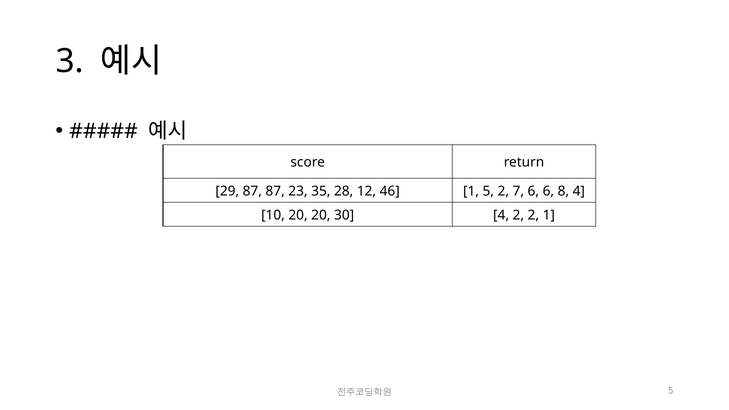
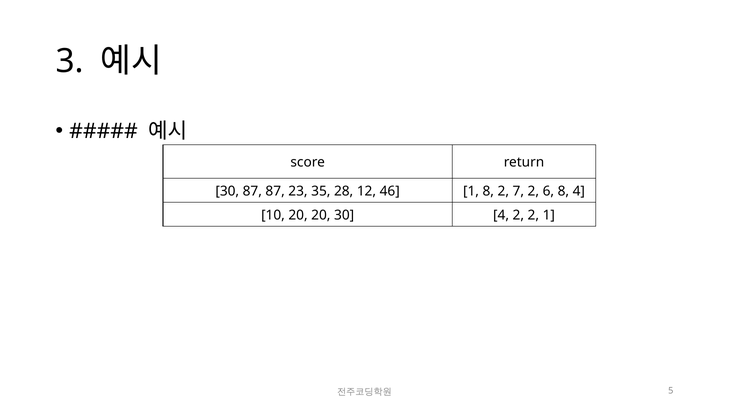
29 at (227, 191): 29 -> 30
1 5: 5 -> 8
7 6: 6 -> 2
